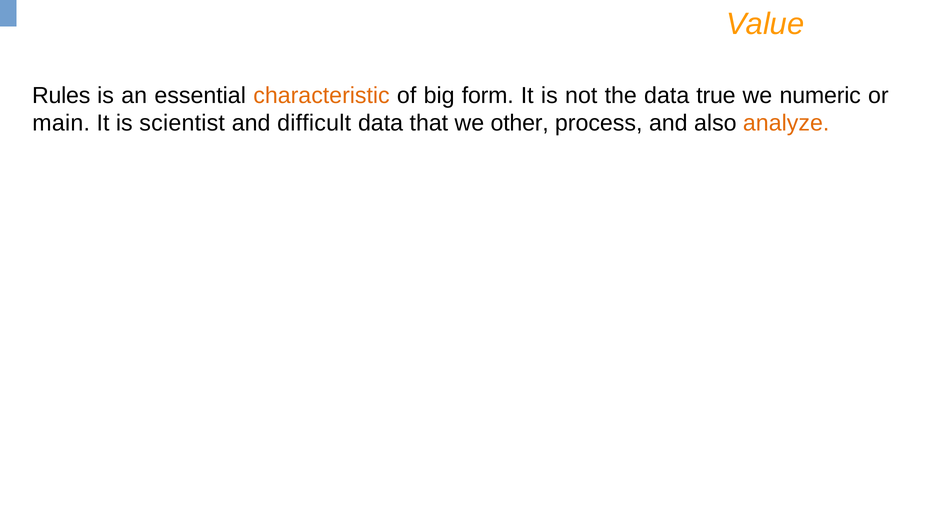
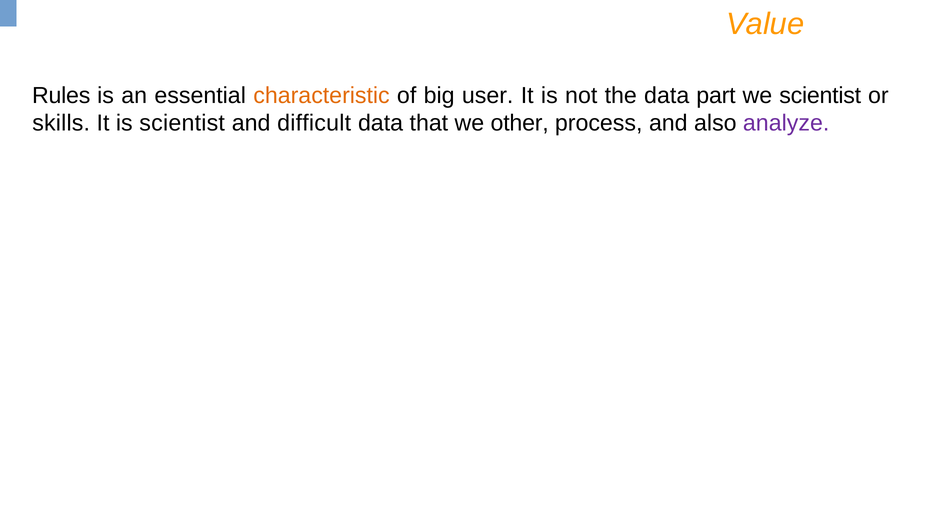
form: form -> user
true: true -> part
we numeric: numeric -> scientist
main: main -> skills
analyze colour: orange -> purple
